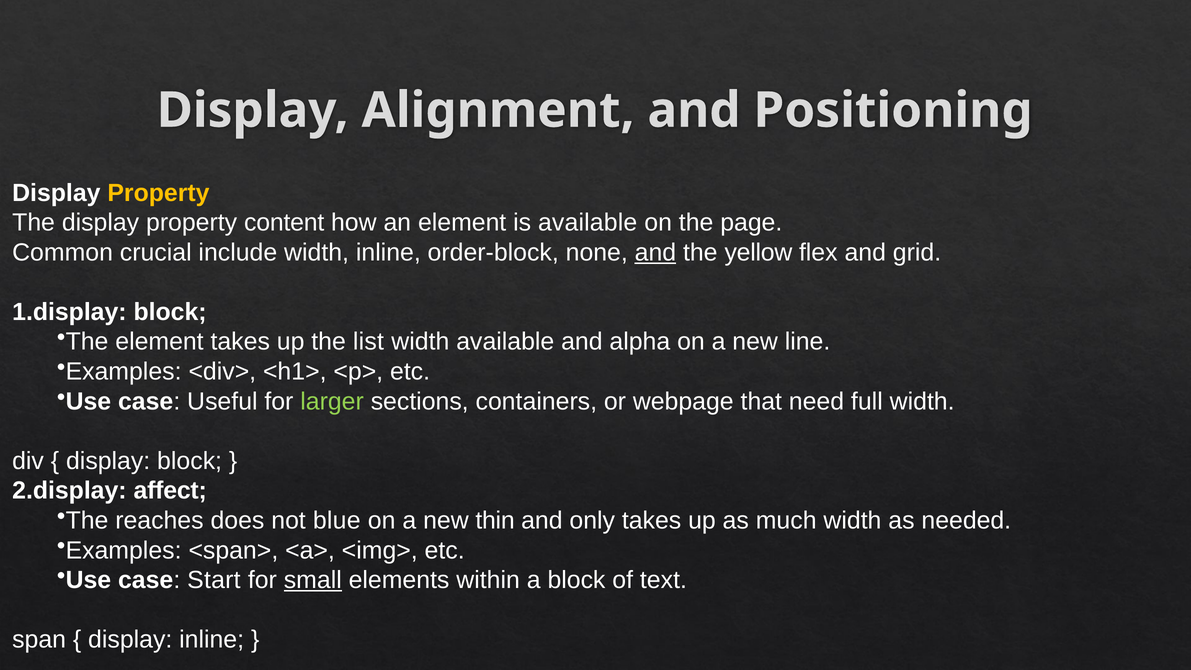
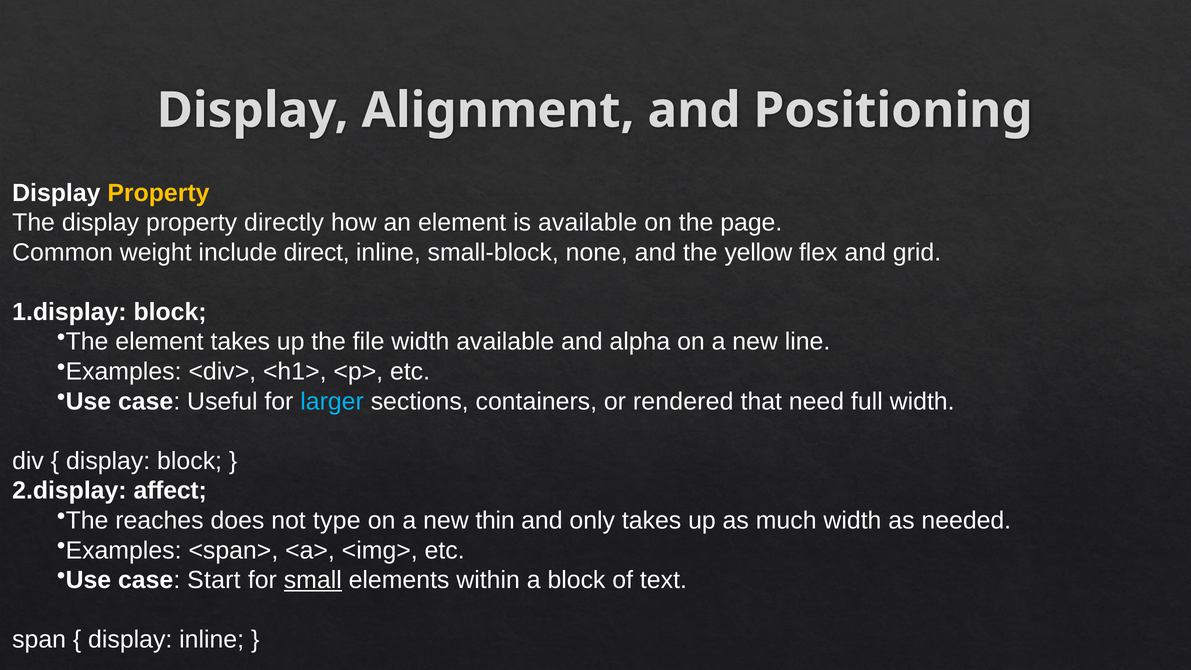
content: content -> directly
crucial: crucial -> weight
include width: width -> direct
order-block: order-block -> small-block
and at (655, 252) underline: present -> none
list: list -> file
larger colour: light green -> light blue
webpage: webpage -> rendered
blue: blue -> type
